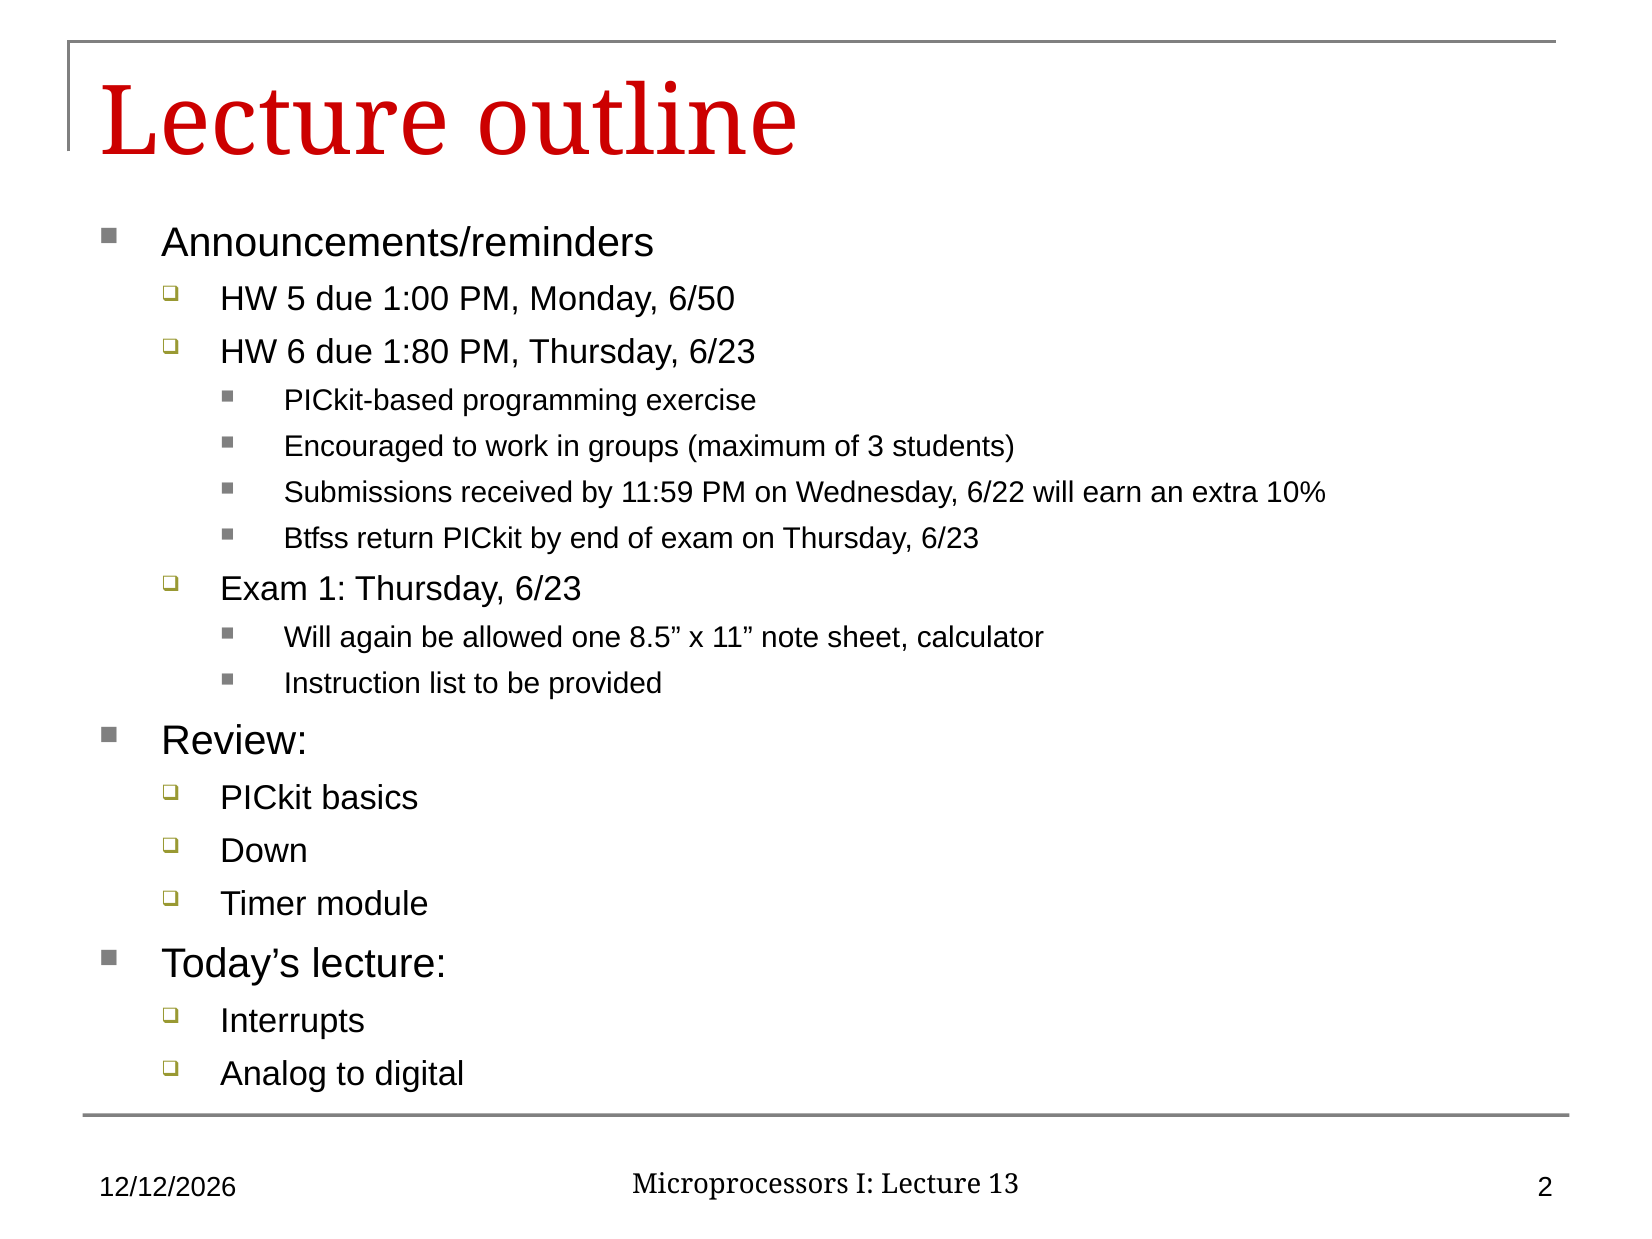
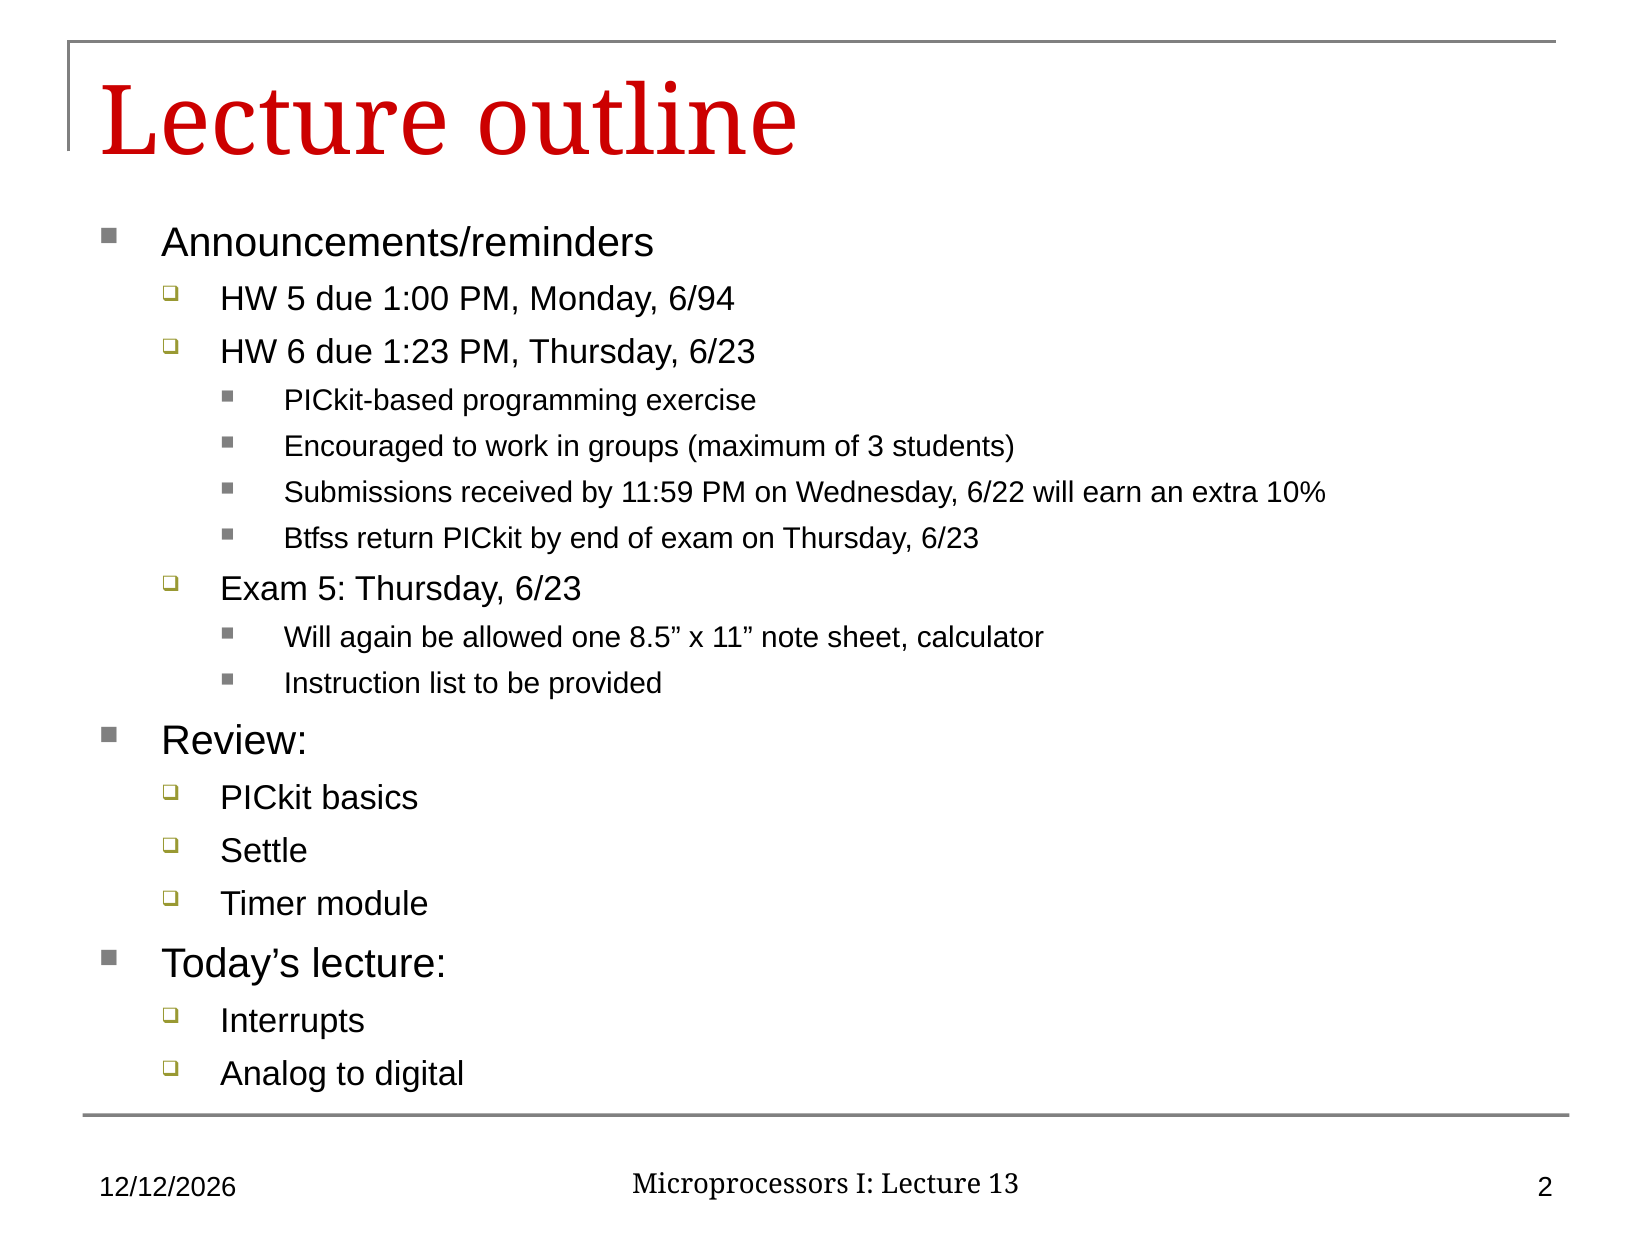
6/50: 6/50 -> 6/94
1:80: 1:80 -> 1:23
Exam 1: 1 -> 5
Down: Down -> Settle
